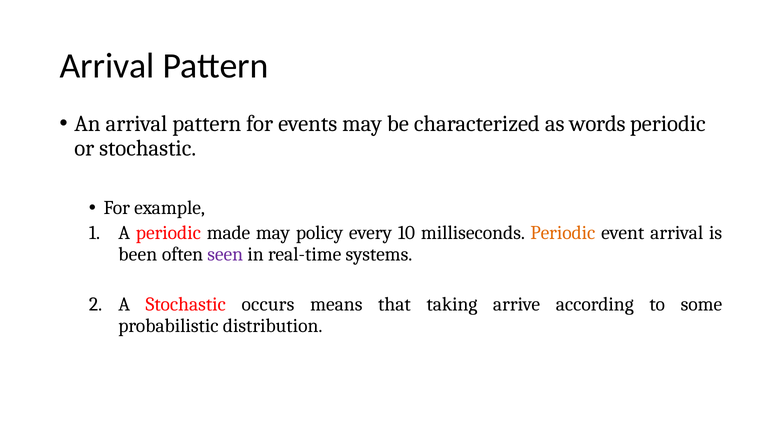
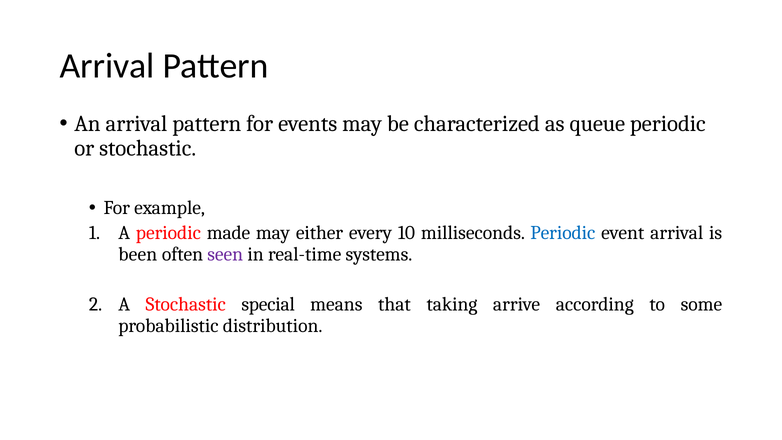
words: words -> queue
policy: policy -> either
Periodic at (563, 233) colour: orange -> blue
occurs: occurs -> special
